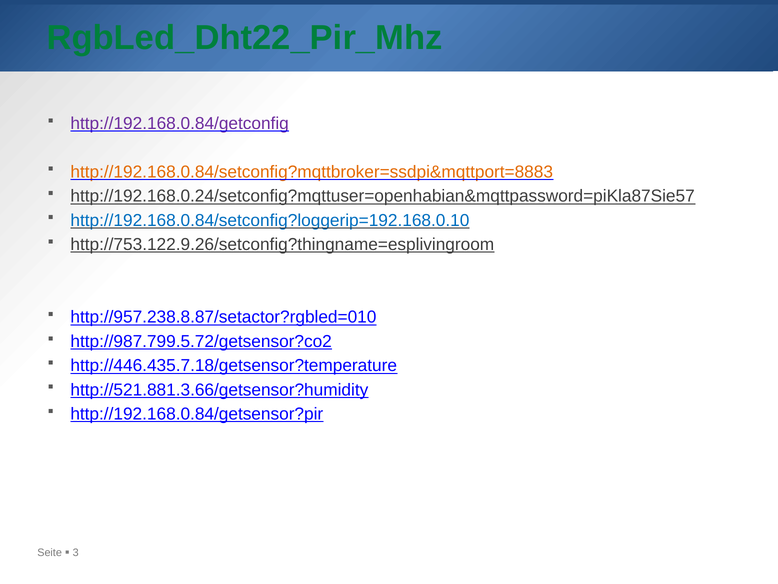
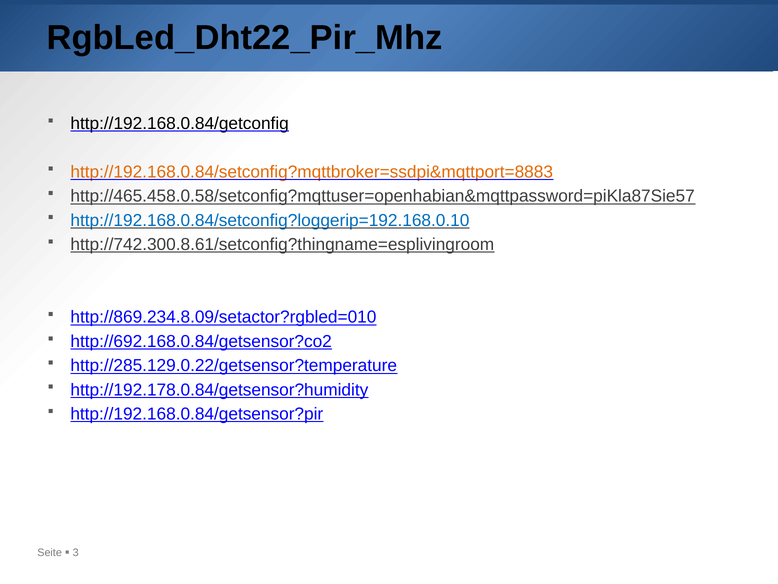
RgbLed_Dht22_Pir_Mhz colour: green -> black
http://192.168.0.84/getconfig colour: purple -> black
http://192.168.0.24/setconfig?mqttuser=openhabian&mqttpassword=piKla87Sie57: http://192.168.0.24/setconfig?mqttuser=openhabian&mqttpassword=piKla87Sie57 -> http://465.458.0.58/setconfig?mqttuser=openhabian&mqttpassword=piKla87Sie57
http://753.122.9.26/setconfig?thingname=esplivingroom: http://753.122.9.26/setconfig?thingname=esplivingroom -> http://742.300.8.61/setconfig?thingname=esplivingroom
http://957.238.8.87/setactor?rgbled=010: http://957.238.8.87/setactor?rgbled=010 -> http://869.234.8.09/setactor?rgbled=010
http://987.799.5.72/getsensor?co2: http://987.799.5.72/getsensor?co2 -> http://692.168.0.84/getsensor?co2
http://446.435.7.18/getsensor?temperature: http://446.435.7.18/getsensor?temperature -> http://285.129.0.22/getsensor?temperature
http://521.881.3.66/getsensor?humidity: http://521.881.3.66/getsensor?humidity -> http://192.178.0.84/getsensor?humidity
